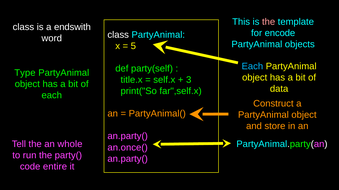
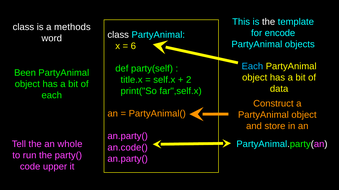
the at (269, 22) colour: pink -> white
endswith: endswith -> methods
5: 5 -> 6
Type: Type -> Been
3: 3 -> 2
an.once(: an.once( -> an.code(
entire: entire -> upper
